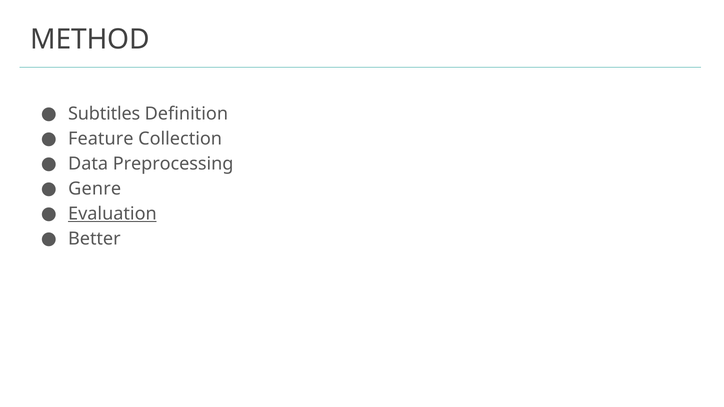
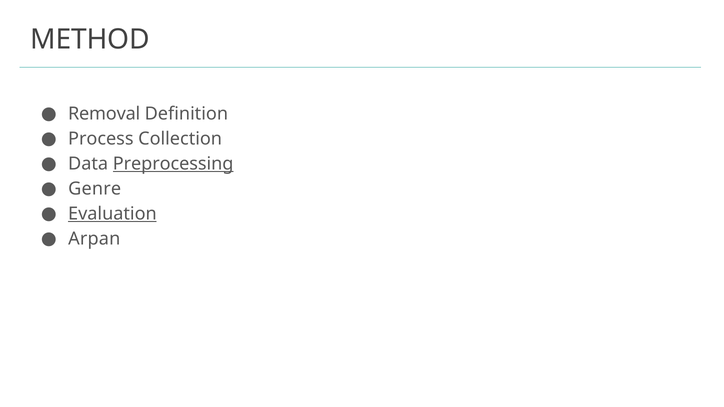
Subtitles: Subtitles -> Removal
Feature: Feature -> Process
Preprocessing underline: none -> present
Better: Better -> Arpan
